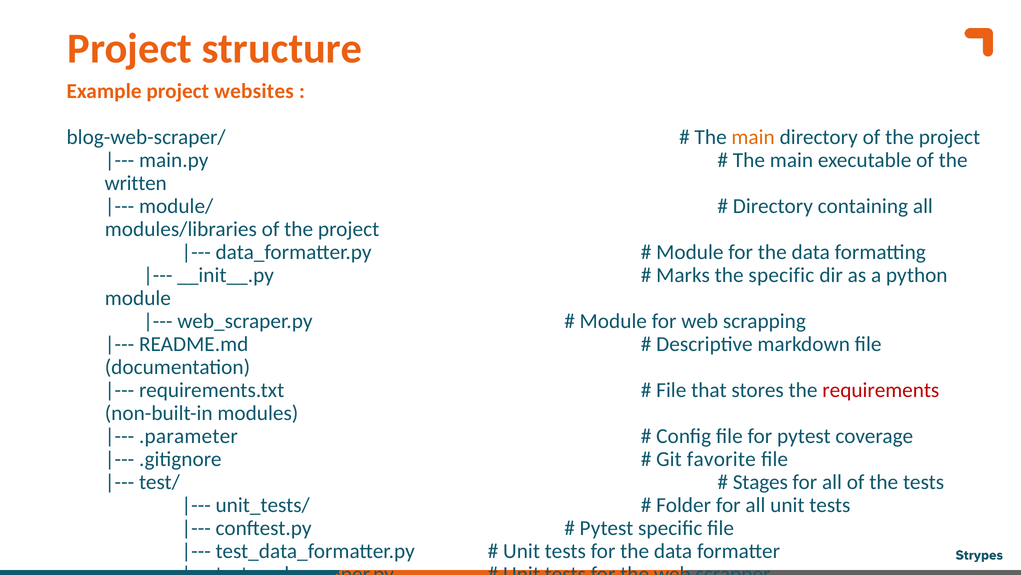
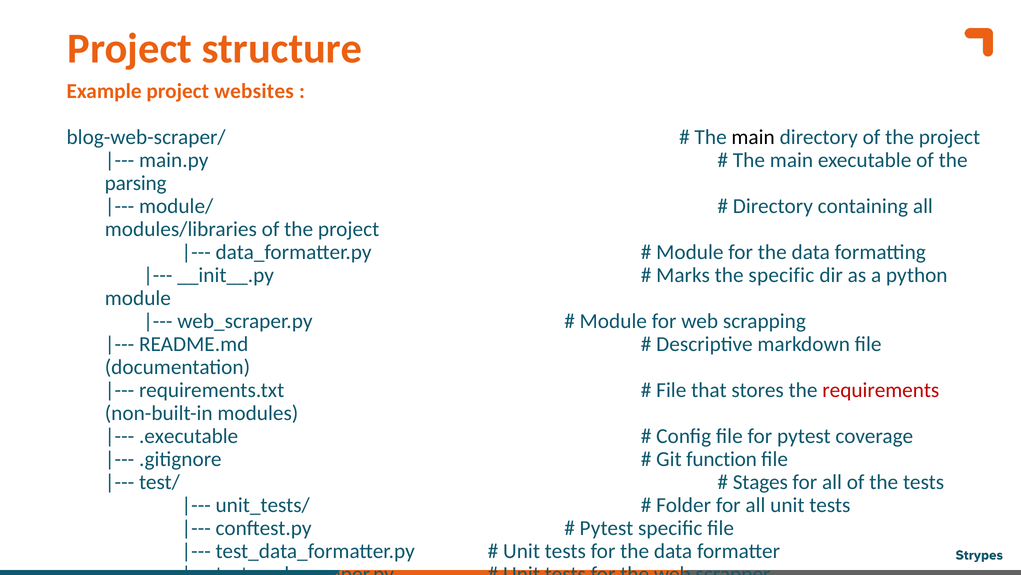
main at (753, 137) colour: orange -> black
written: written -> parsing
.parameter: .parameter -> .executable
favorite: favorite -> function
